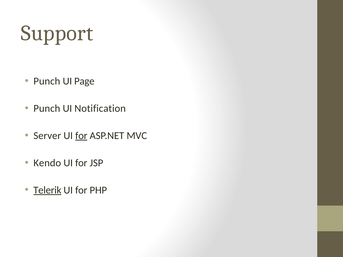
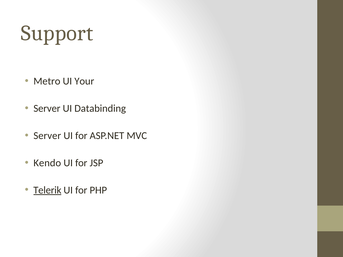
Punch at (47, 81): Punch -> Metro
Page: Page -> Your
Punch at (47, 109): Punch -> Server
Notification: Notification -> Databinding
for at (81, 136) underline: present -> none
